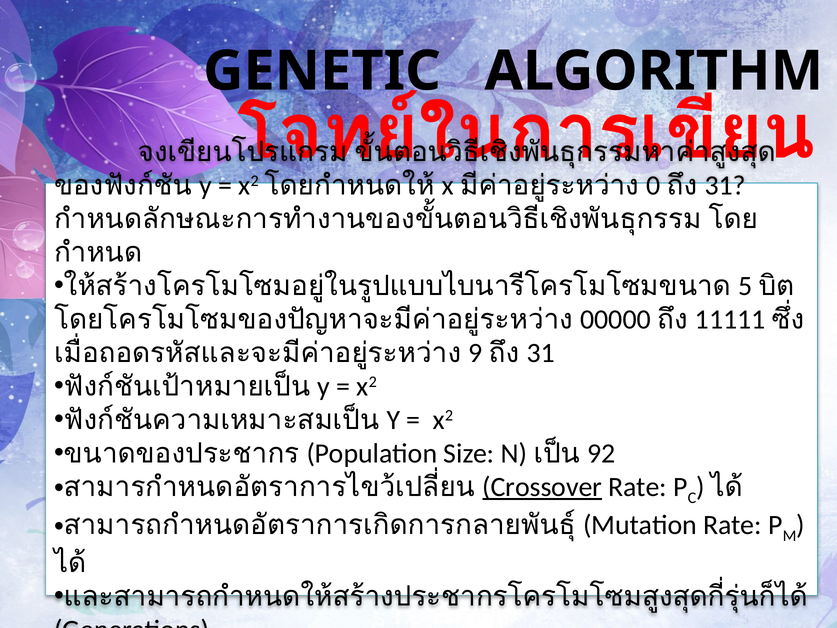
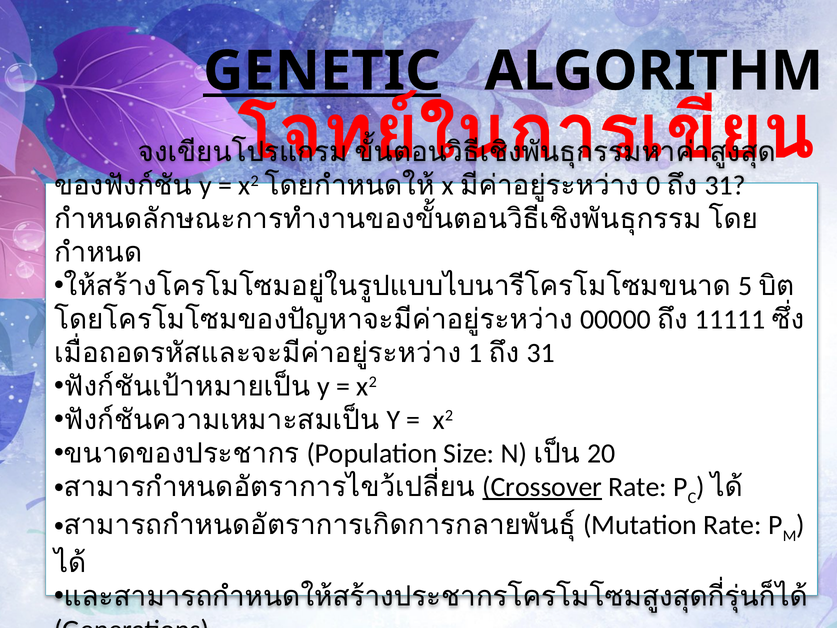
GENETIC underline: none -> present
9: 9 -> 1
92: 92 -> 20
